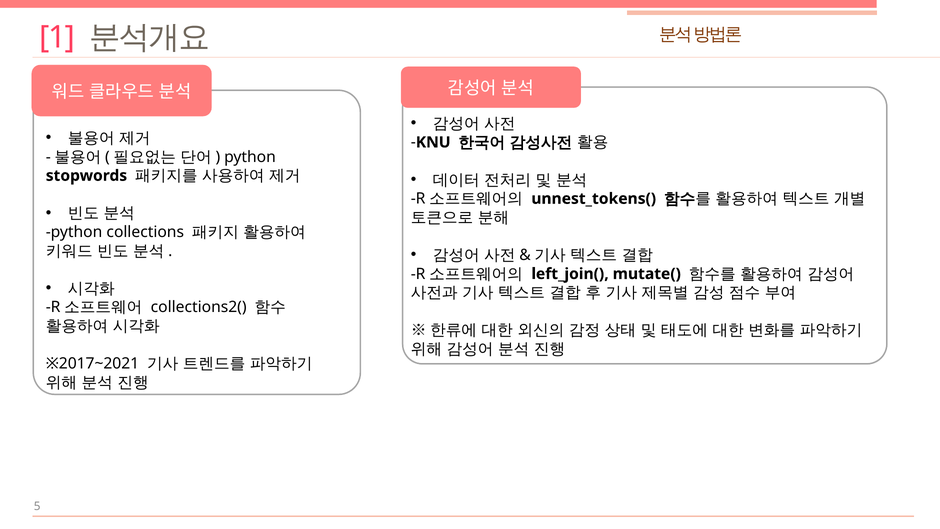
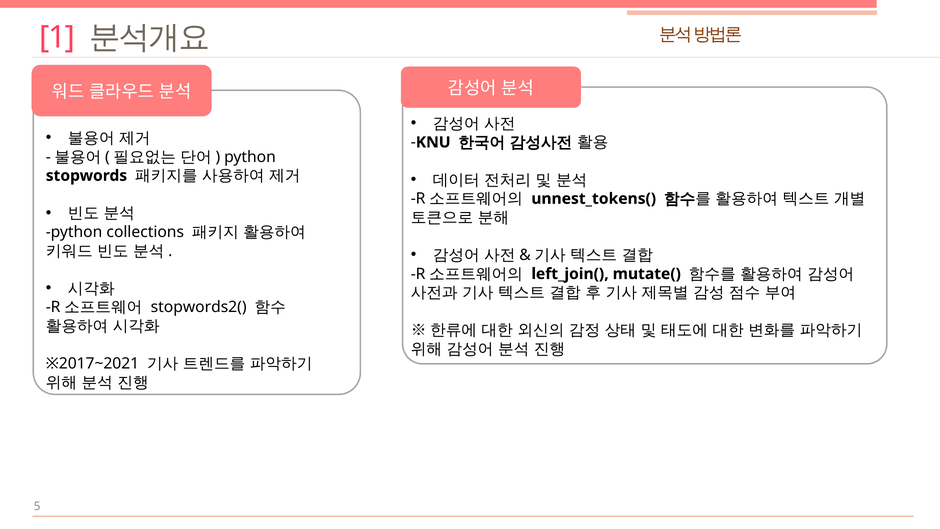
collections2(: collections2( -> stopwords2(
